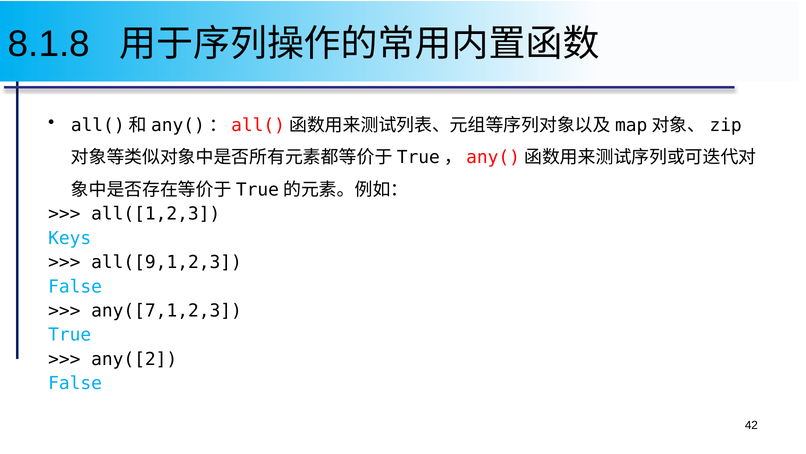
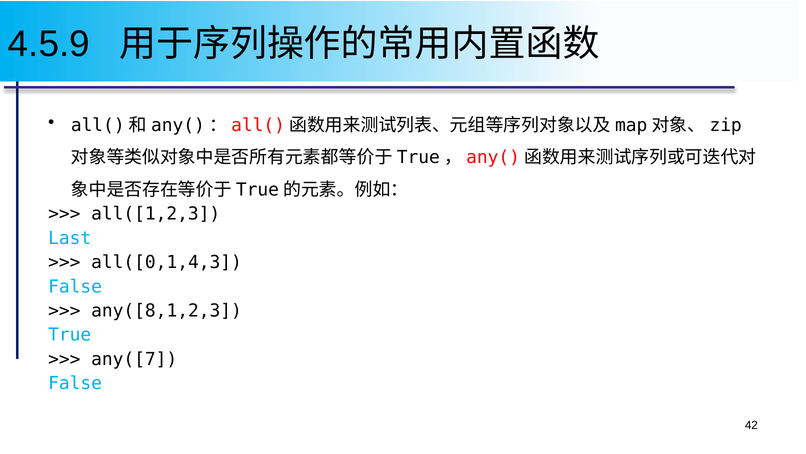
8.1.8: 8.1.8 -> 4.5.9
Keys: Keys -> Last
all([9,1,2,3: all([9,1,2,3 -> all([0,1,4,3
any([7,1,2,3: any([7,1,2,3 -> any([8,1,2,3
any([2: any([2 -> any([7
